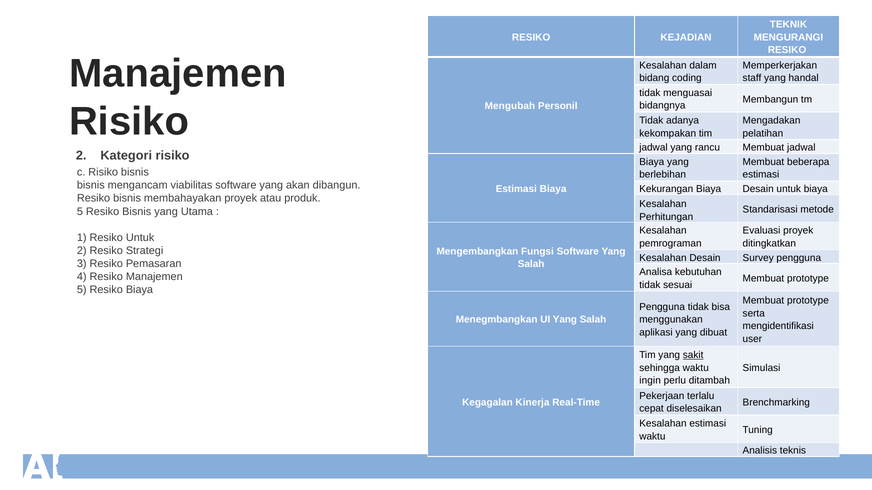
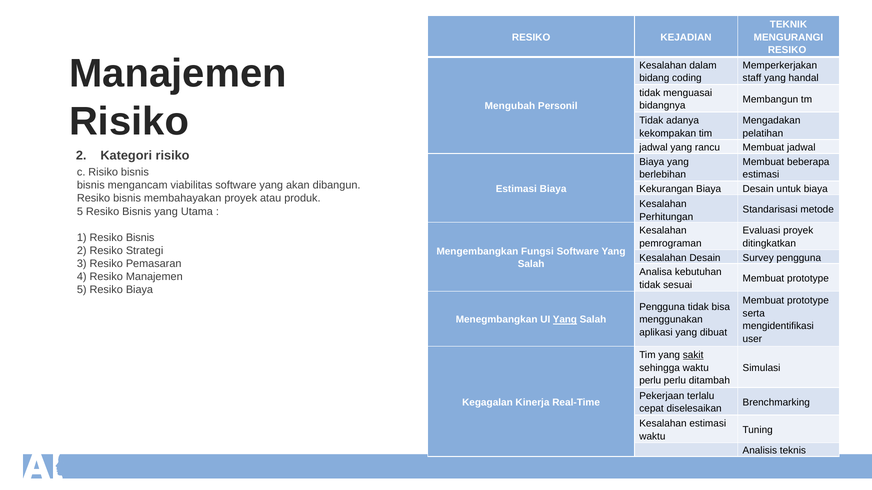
1 Resiko Untuk: Untuk -> Bisnis
Yang at (565, 320) underline: none -> present
ingin at (650, 381): ingin -> perlu
